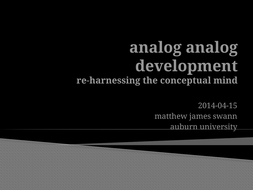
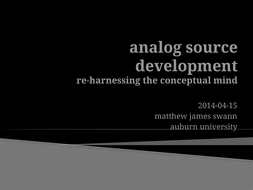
analog analog: analog -> source
